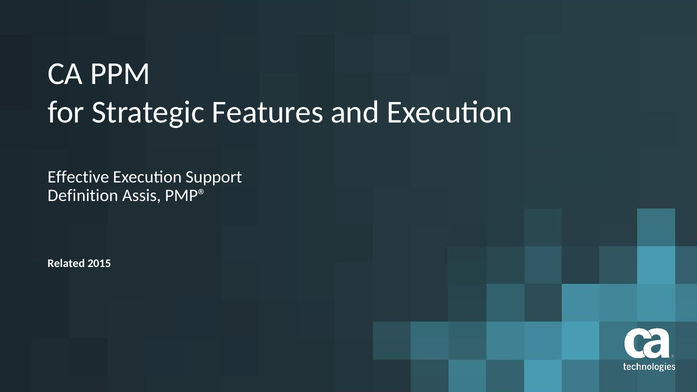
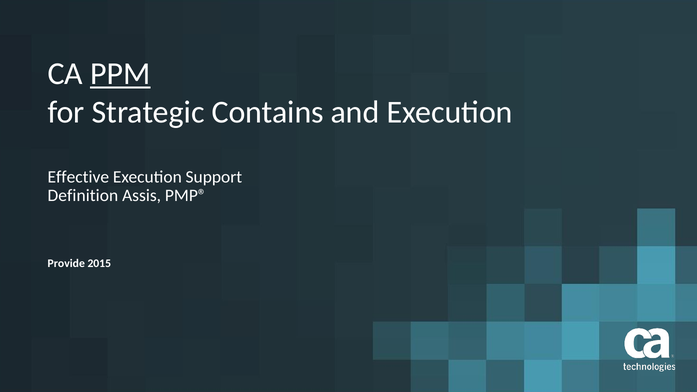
PPM underline: none -> present
Features: Features -> Contains
Related: Related -> Provide
